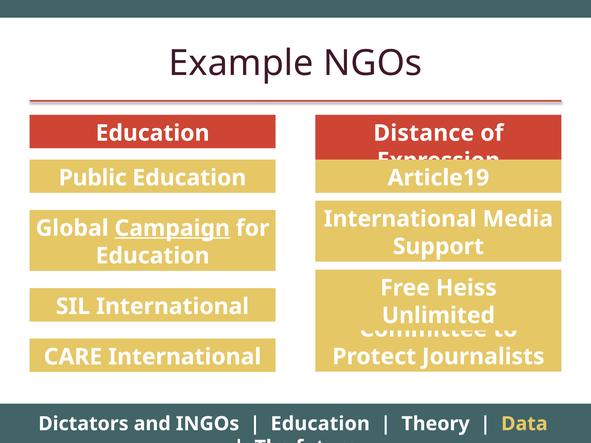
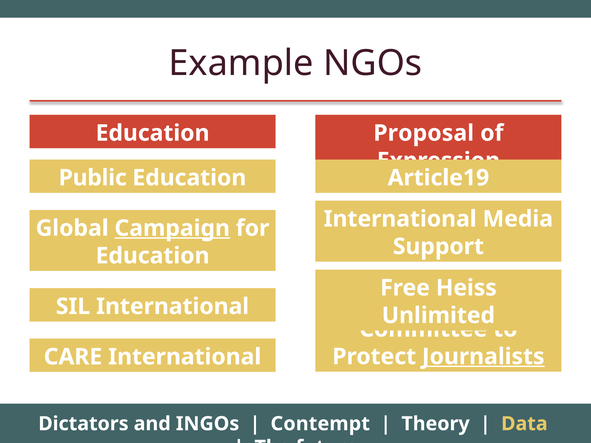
Distance: Distance -> Proposal
Journalists underline: none -> present
Education at (320, 424): Education -> Contempt
